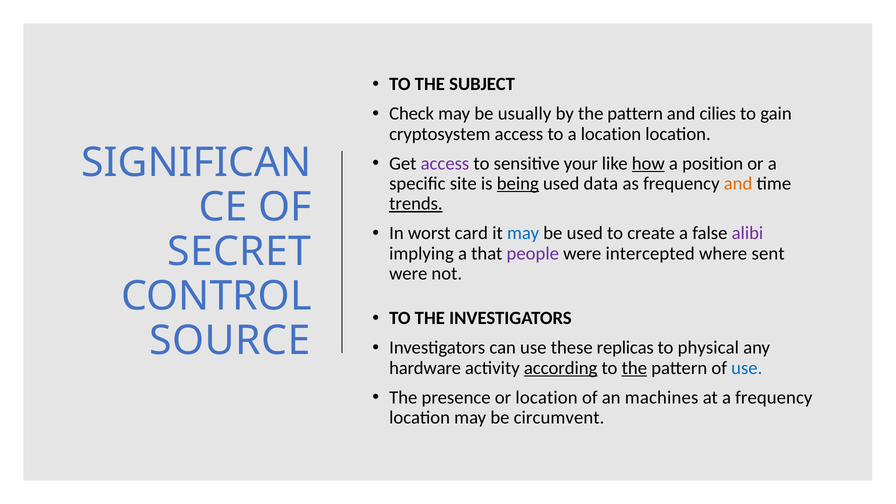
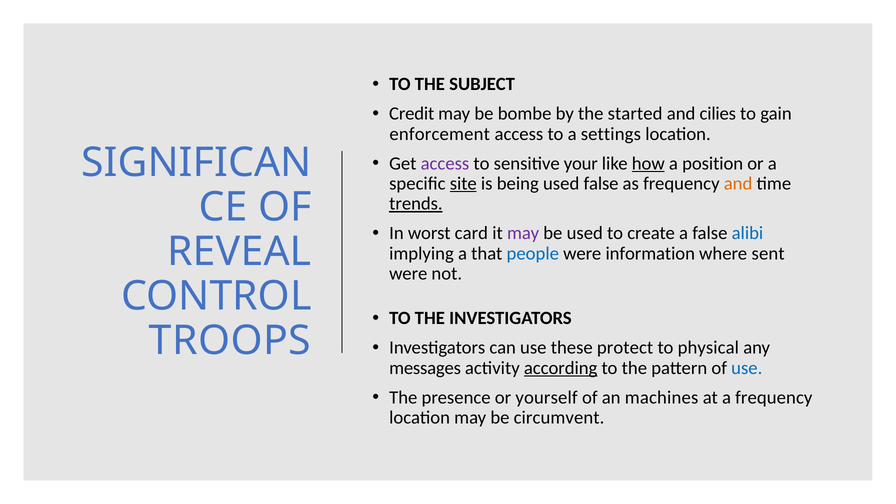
Check: Check -> Credit
usually: usually -> bombe
by the pattern: pattern -> started
cryptosystem: cryptosystem -> enforcement
a location: location -> settings
site underline: none -> present
being underline: present -> none
used data: data -> false
may at (523, 233) colour: blue -> purple
alibi colour: purple -> blue
SECRET: SECRET -> REVEAL
people colour: purple -> blue
intercepted: intercepted -> information
SOURCE: SOURCE -> TROOPS
replicas: replicas -> protect
hardware: hardware -> messages
the at (634, 368) underline: present -> none
or location: location -> yourself
